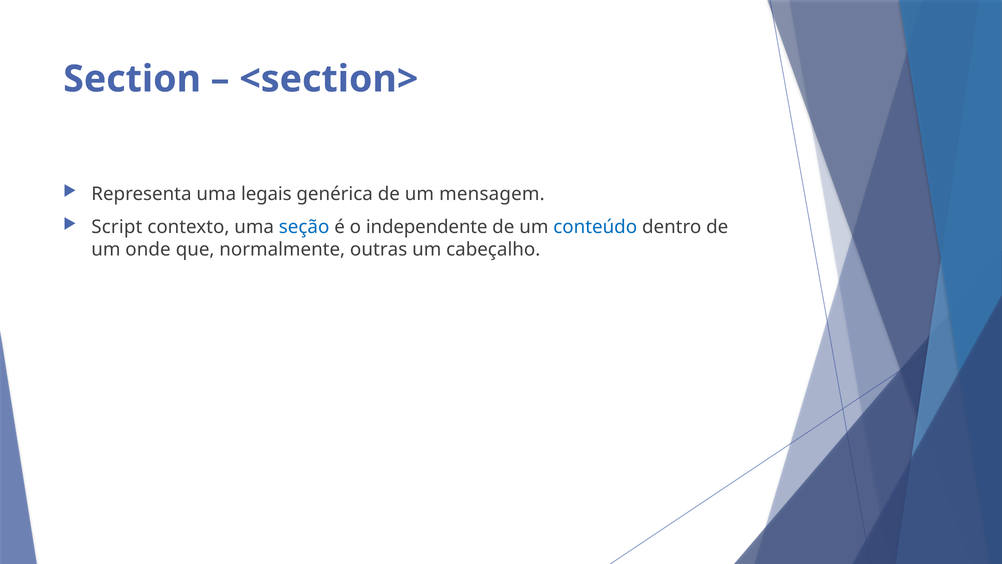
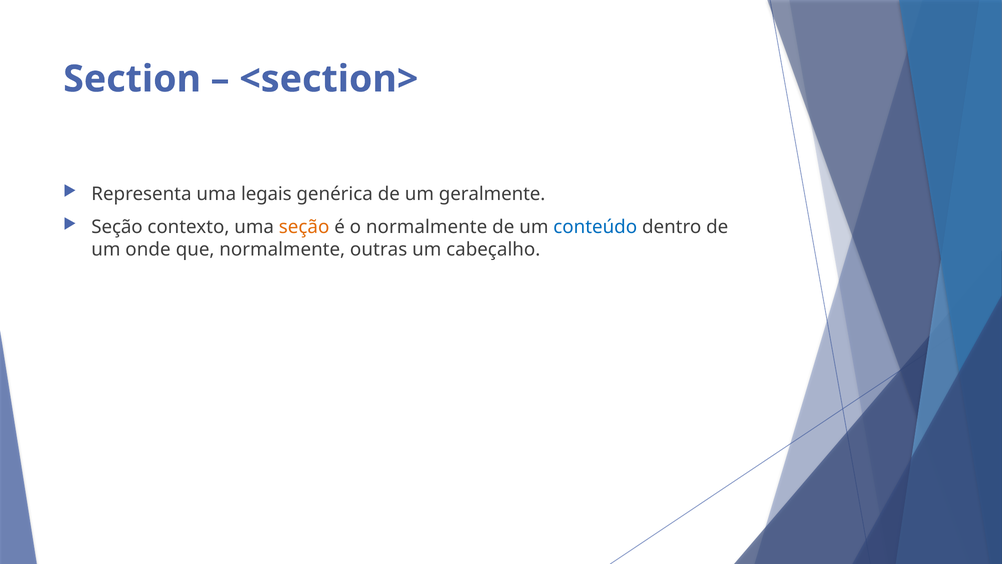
mensagem: mensagem -> geralmente
Script at (117, 227): Script -> Seção
seção at (304, 227) colour: blue -> orange
o independente: independente -> normalmente
